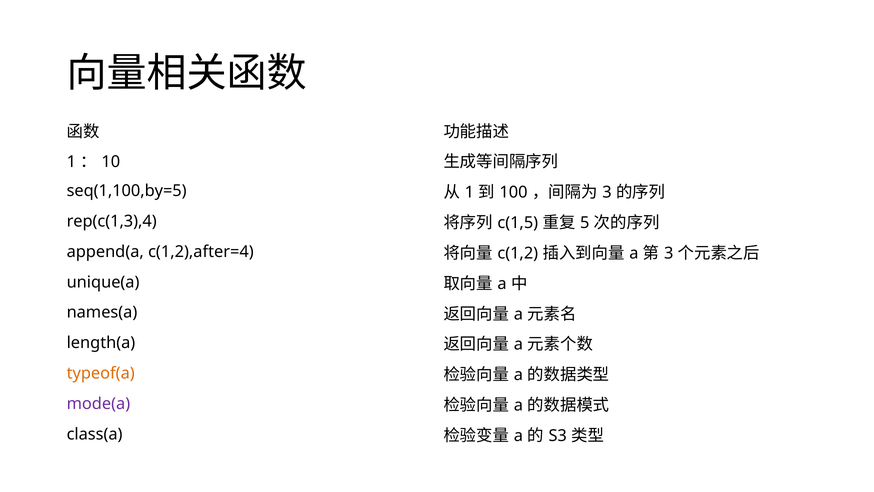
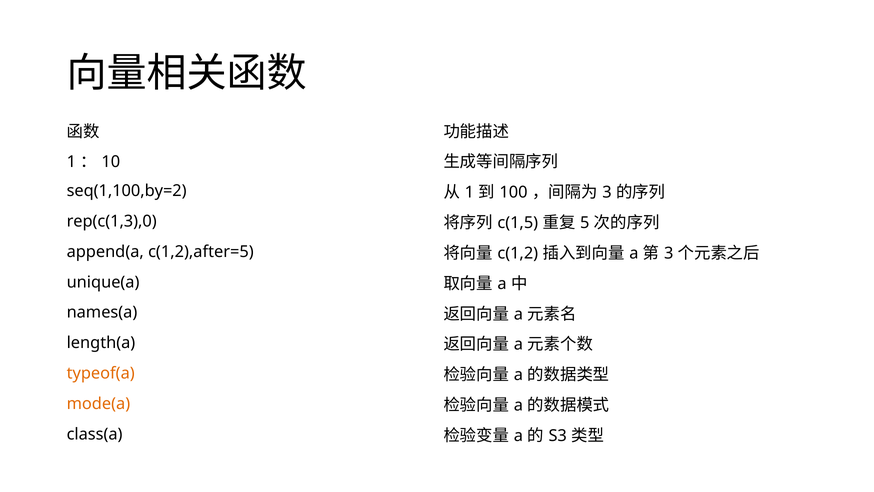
seq(1,100,by=5: seq(1,100,by=5 -> seq(1,100,by=2
rep(c(1,3),4: rep(c(1,3),4 -> rep(c(1,3),0
c(1,2),after=4: c(1,2),after=4 -> c(1,2),after=5
mode(a colour: purple -> orange
